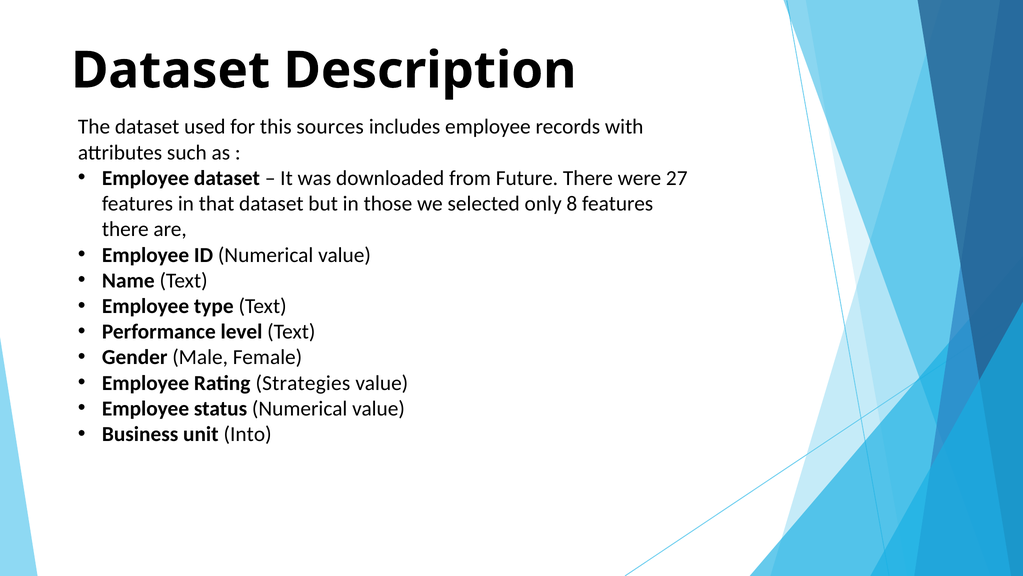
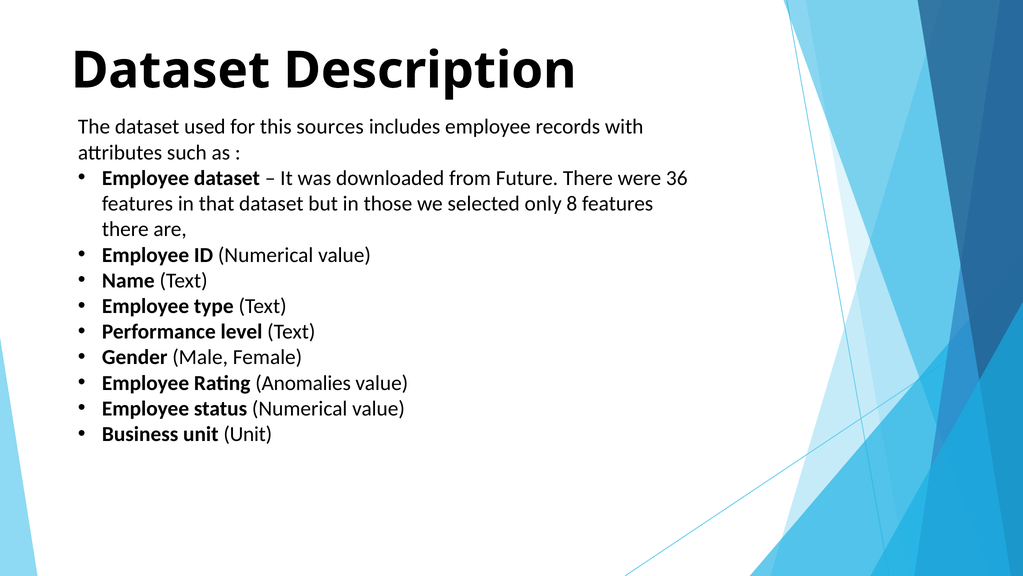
27: 27 -> 36
Strategies: Strategies -> Anomalies
unit Into: Into -> Unit
